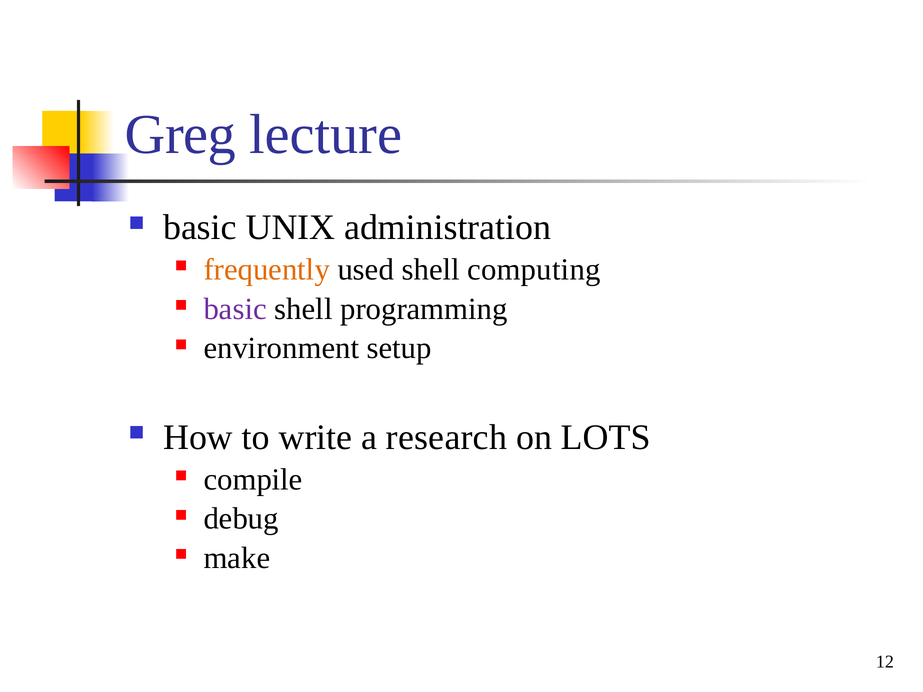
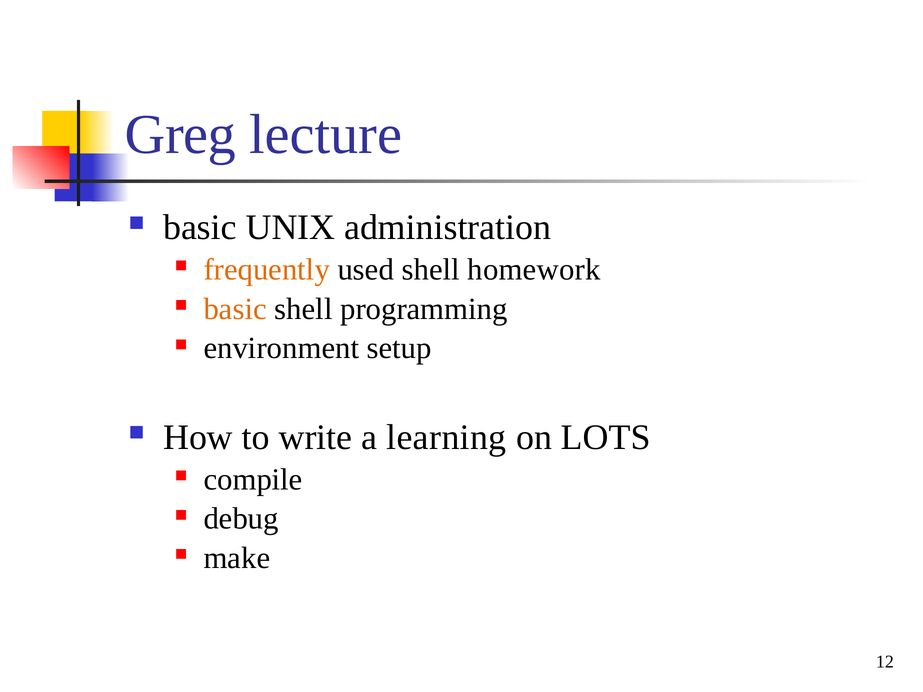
computing: computing -> homework
basic at (235, 309) colour: purple -> orange
research: research -> learning
